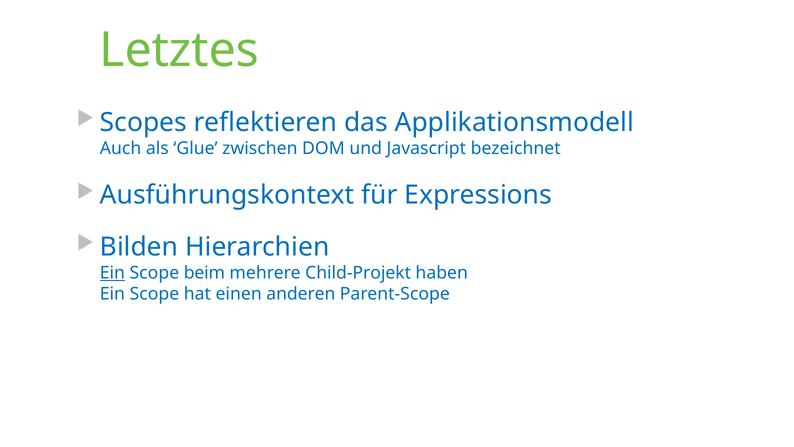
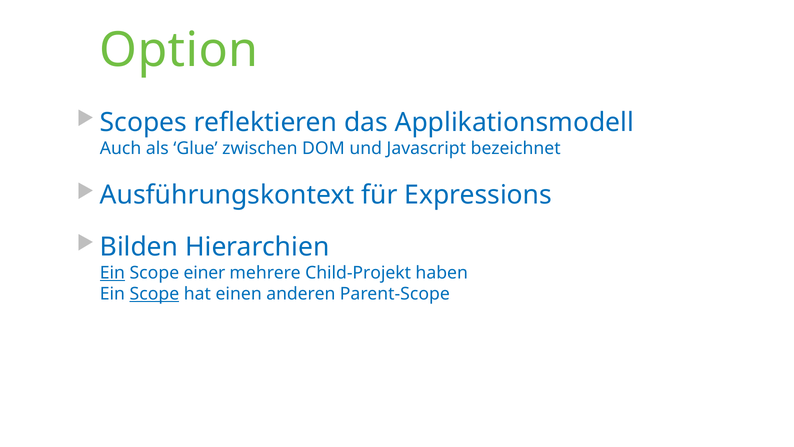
Letztes: Letztes -> Option
beim: beim -> einer
Scope at (154, 294) underline: none -> present
